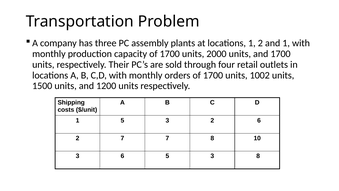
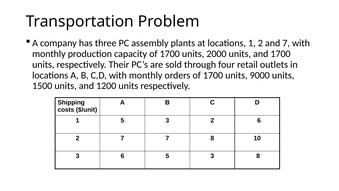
and 1: 1 -> 7
1002: 1002 -> 9000
